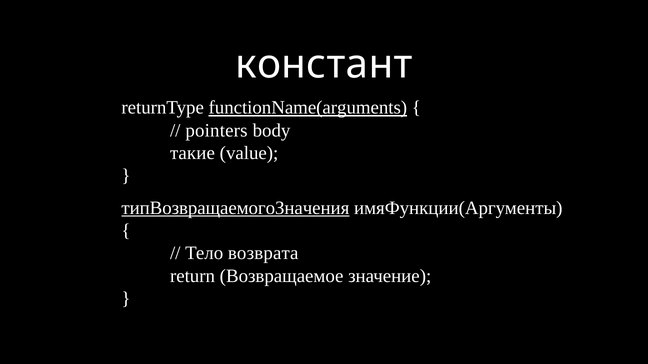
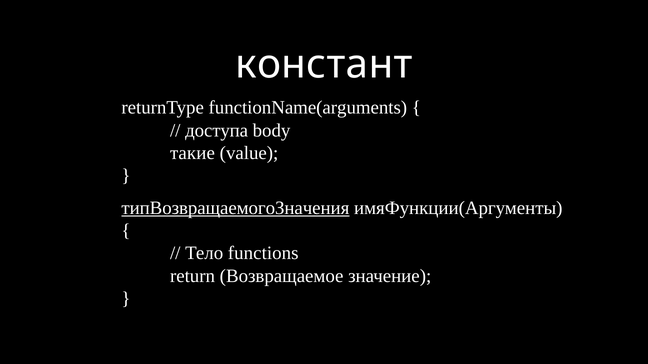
functionName(arguments underline: present -> none
pointers: pointers -> доступа
возврата: возврата -> functions
